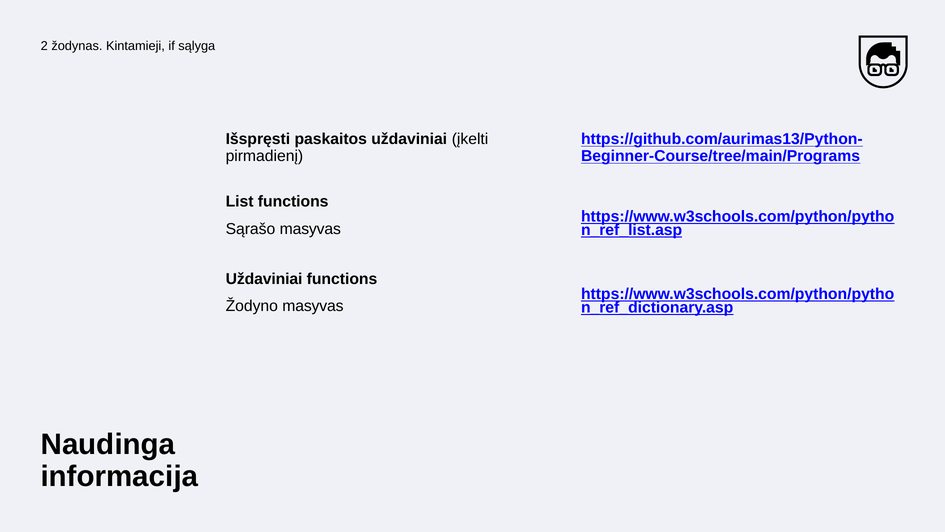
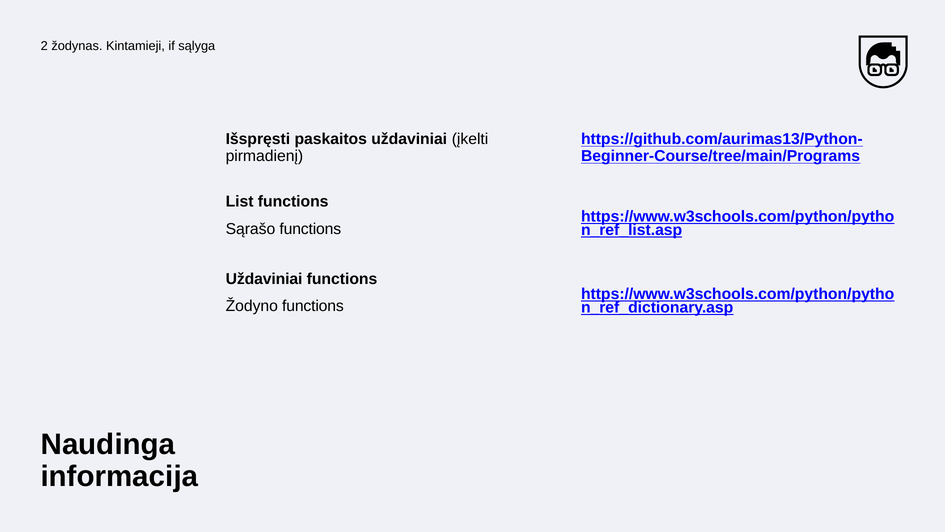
Sąrašo masyvas: masyvas -> functions
Žodyno masyvas: masyvas -> functions
